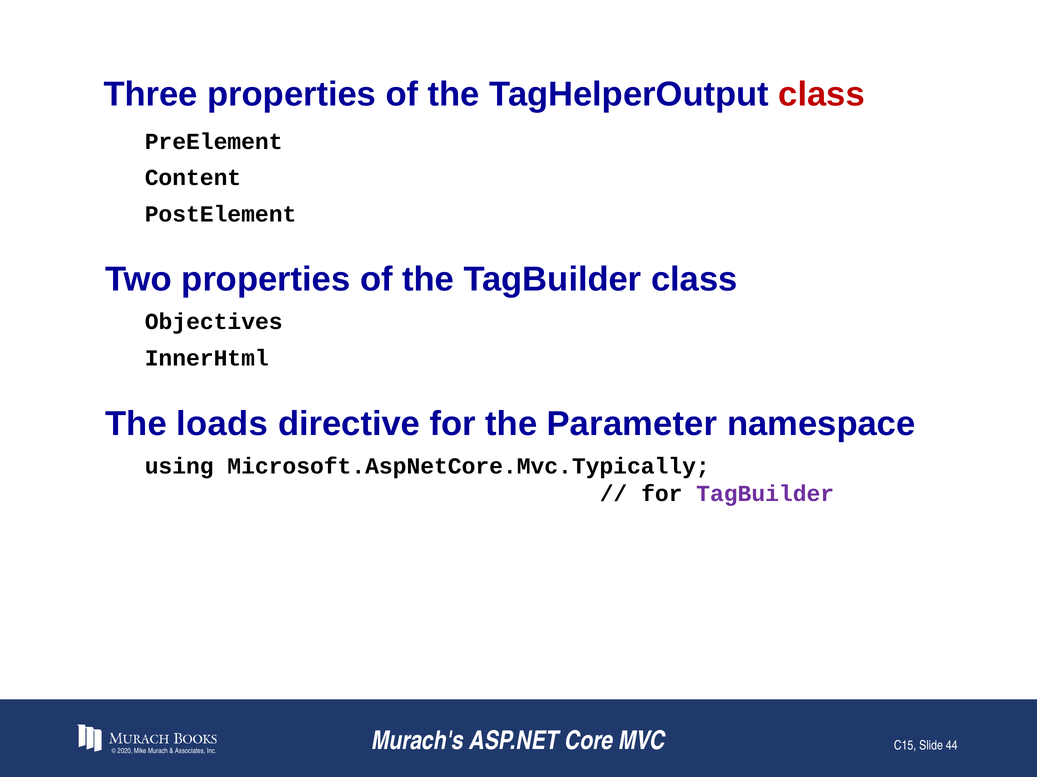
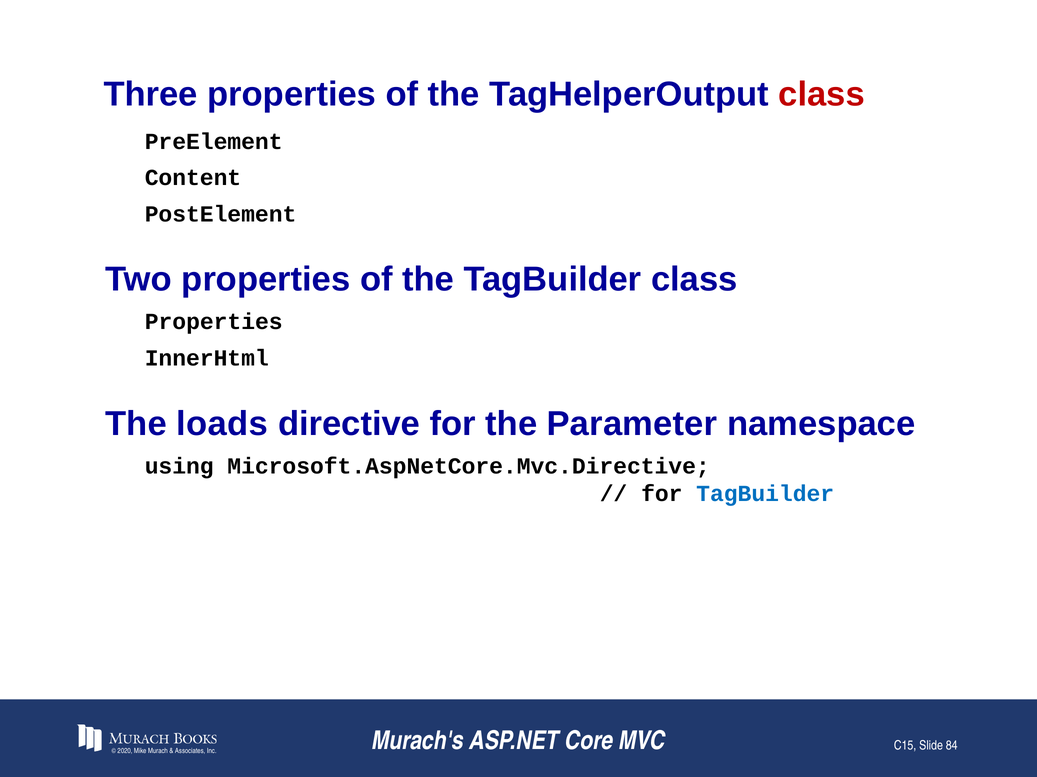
Objectives at (214, 322): Objectives -> Properties
Microsoft.AspNetCore.Mvc.Typically: Microsoft.AspNetCore.Mvc.Typically -> Microsoft.AspNetCore.Mvc.Directive
TagBuilder at (765, 494) colour: purple -> blue
44: 44 -> 84
